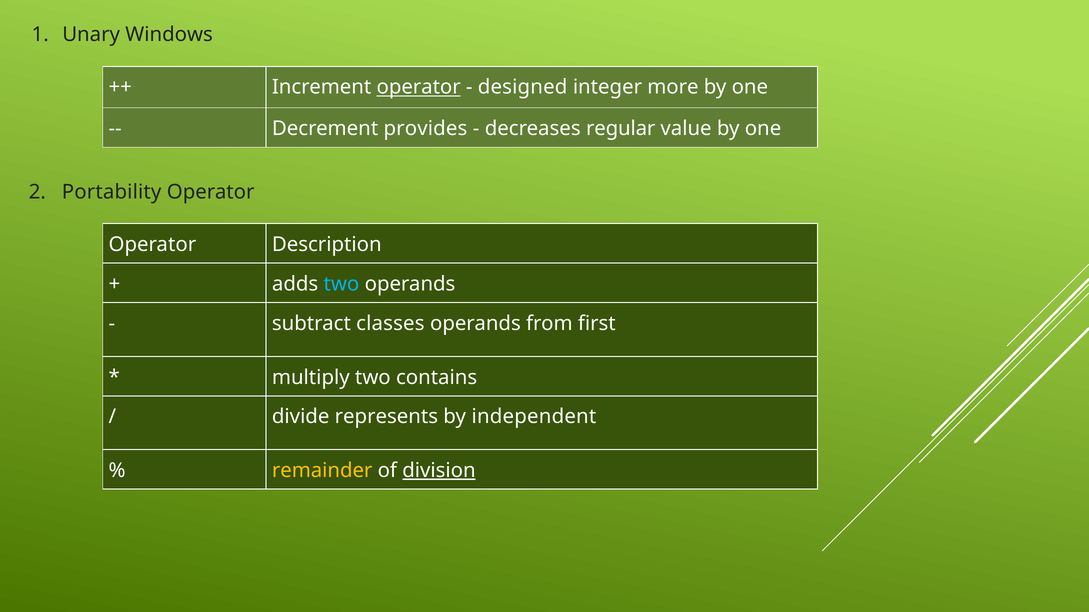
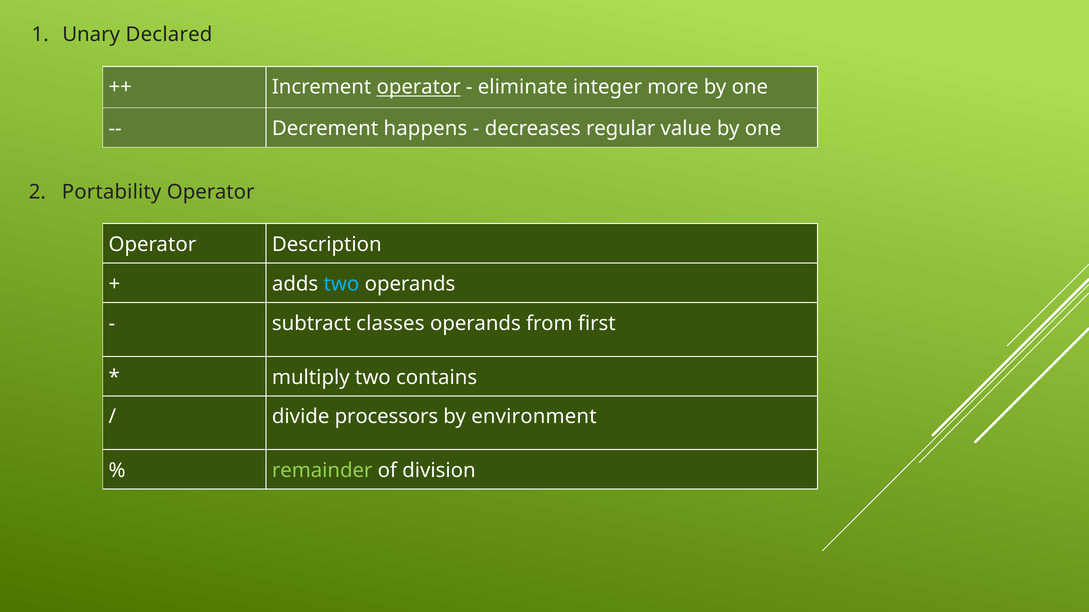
Windows: Windows -> Declared
designed: designed -> eliminate
provides: provides -> happens
represents: represents -> processors
independent: independent -> environment
remainder colour: yellow -> light green
division underline: present -> none
